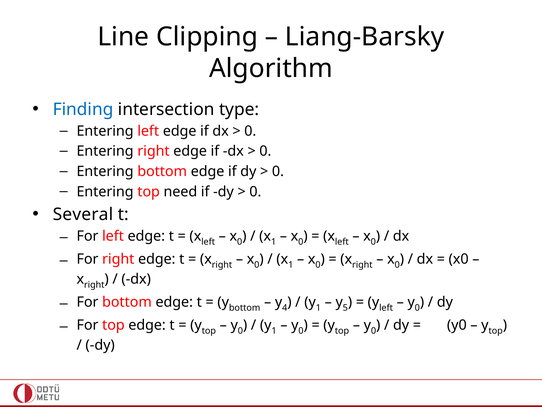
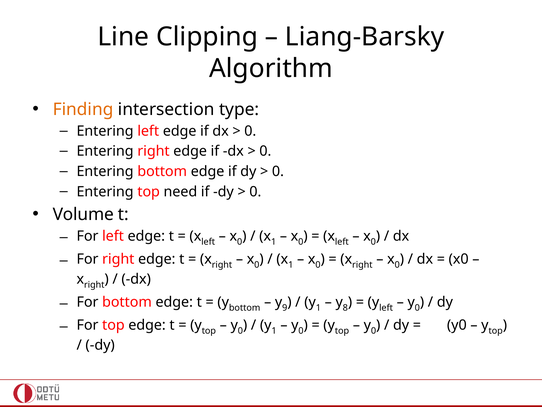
Finding colour: blue -> orange
Several: Several -> Volume
4: 4 -> 9
5: 5 -> 8
